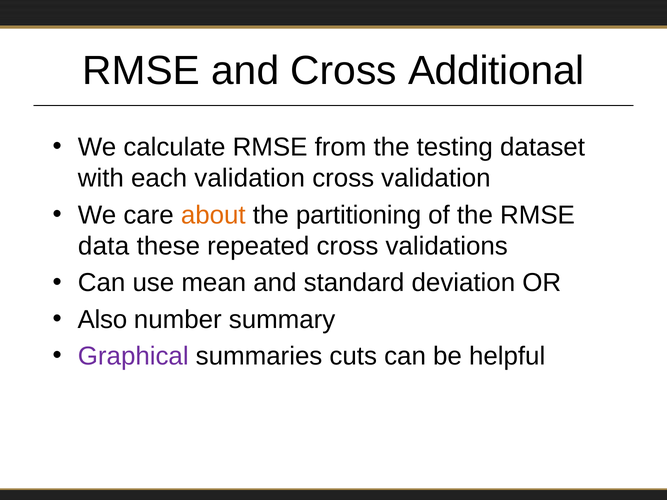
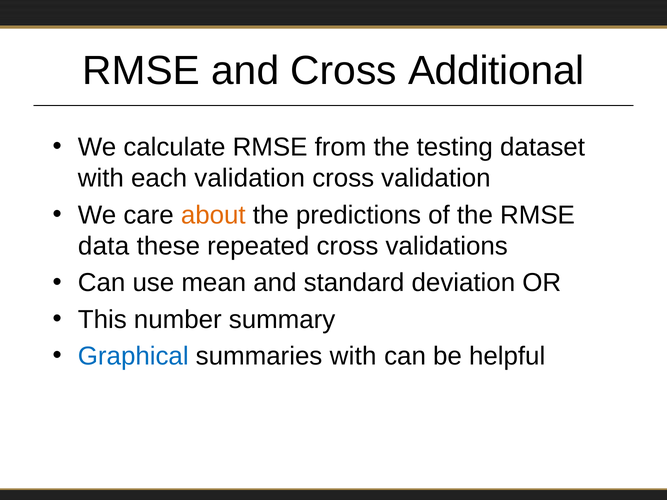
partitioning: partitioning -> predictions
Also: Also -> This
Graphical colour: purple -> blue
summaries cuts: cuts -> with
